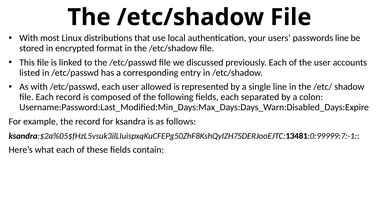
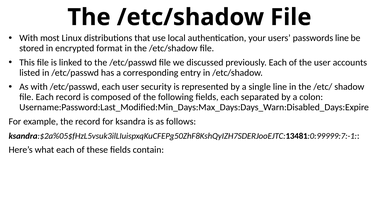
allowed: allowed -> security
